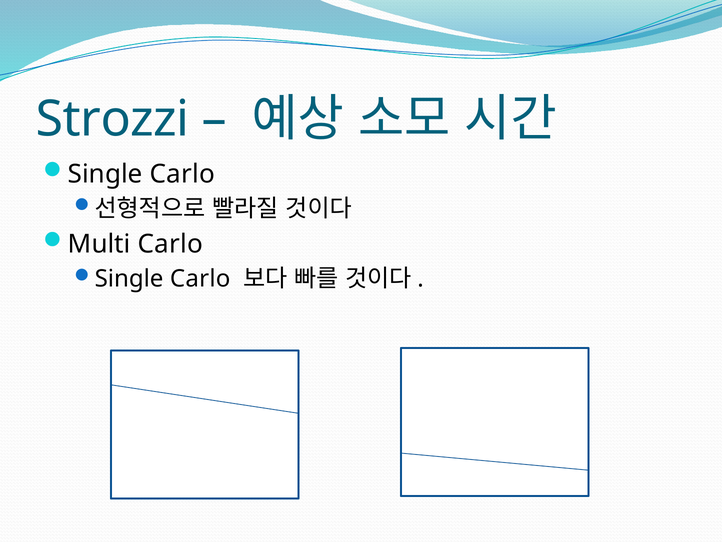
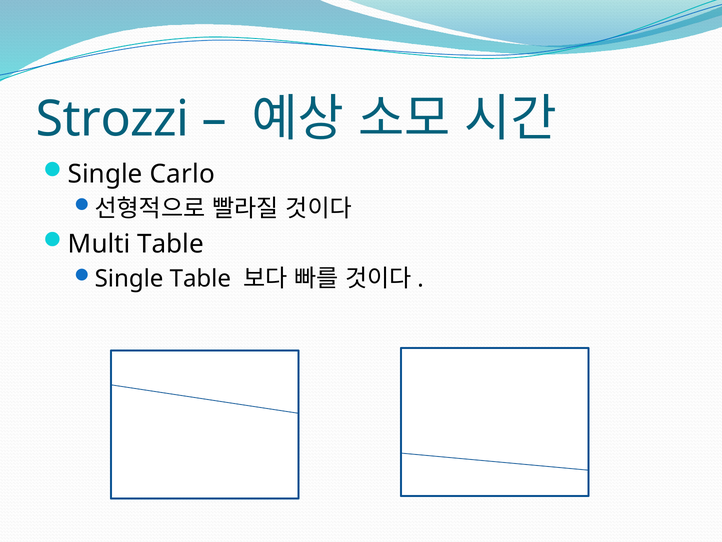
Multi Carlo: Carlo -> Table
Carlo at (200, 279): Carlo -> Table
